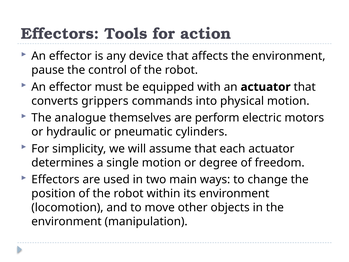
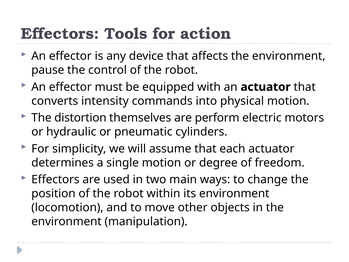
grippers: grippers -> intensity
analogue: analogue -> distortion
